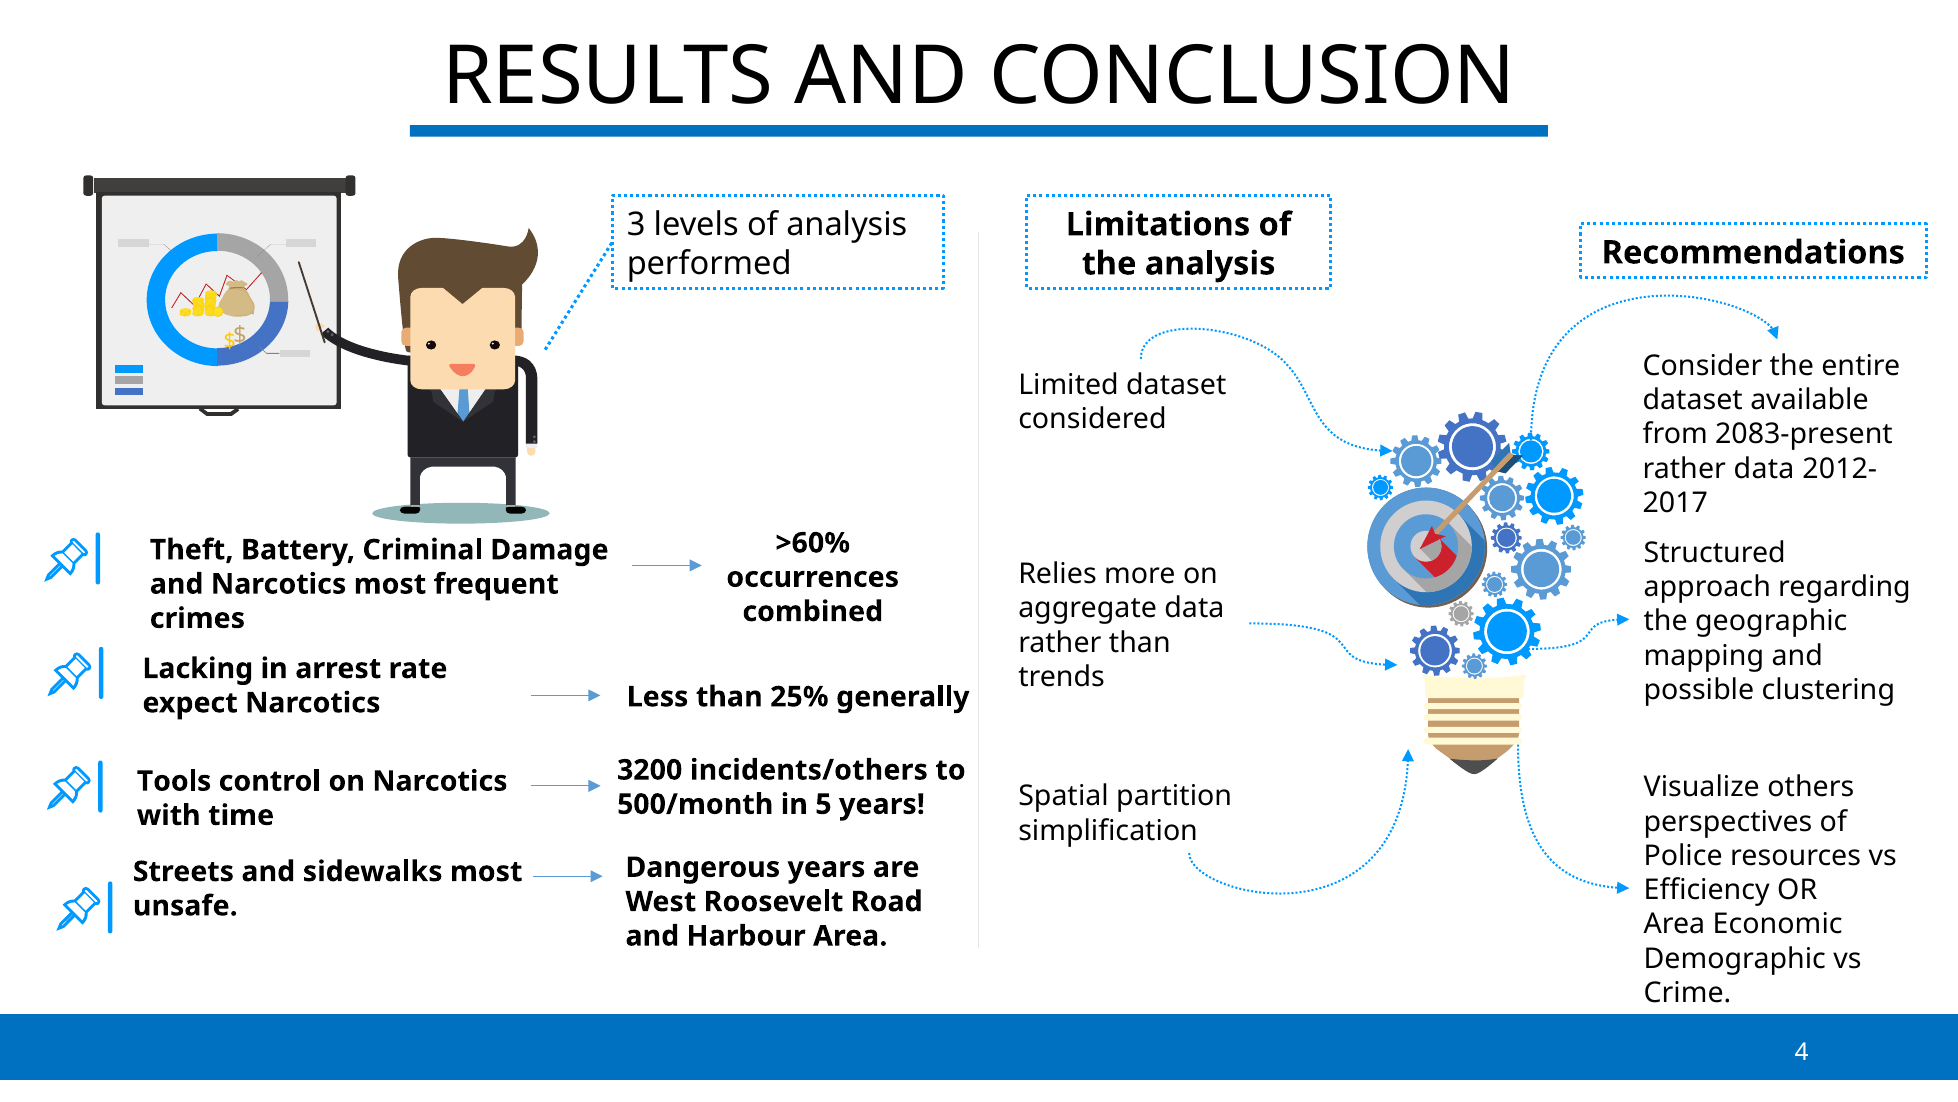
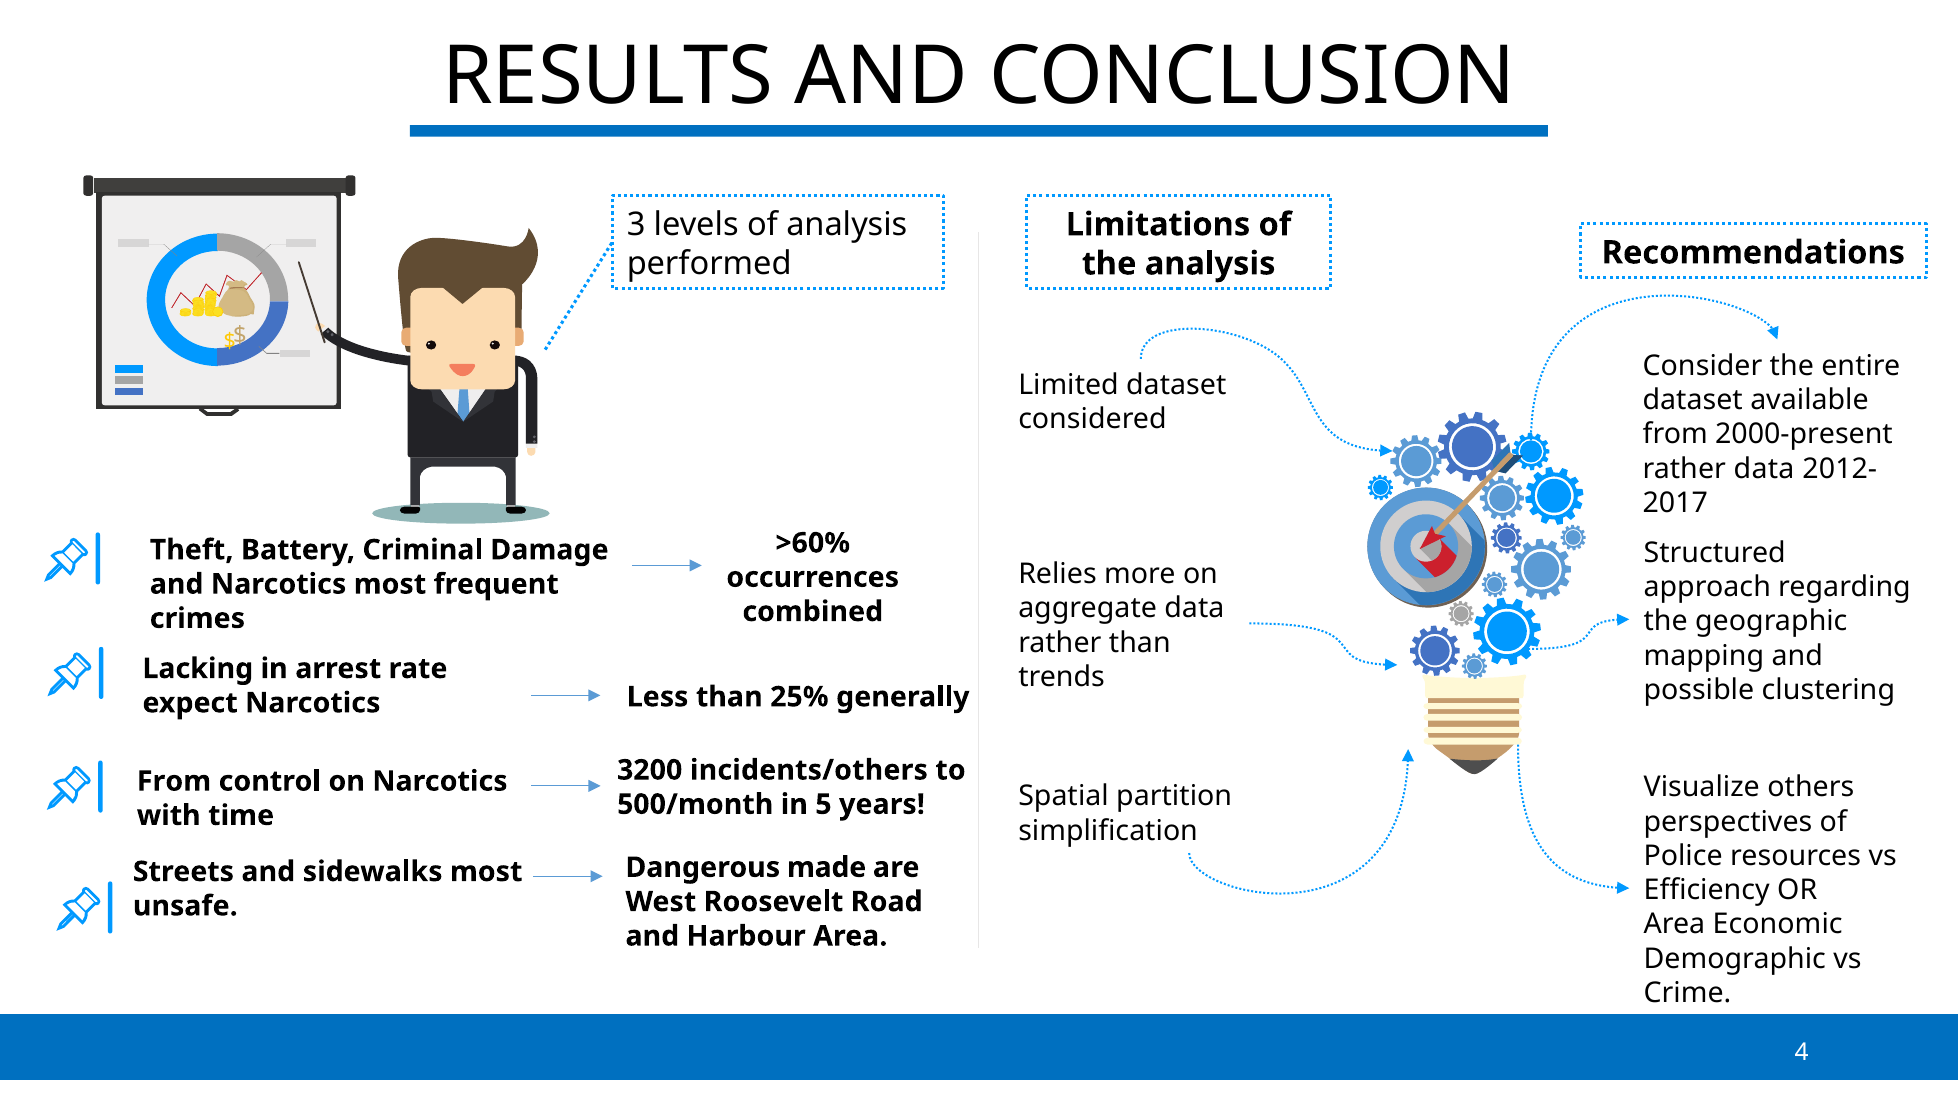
2083-present: 2083-present -> 2000-present
Tools at (174, 781): Tools -> From
Dangerous years: years -> made
